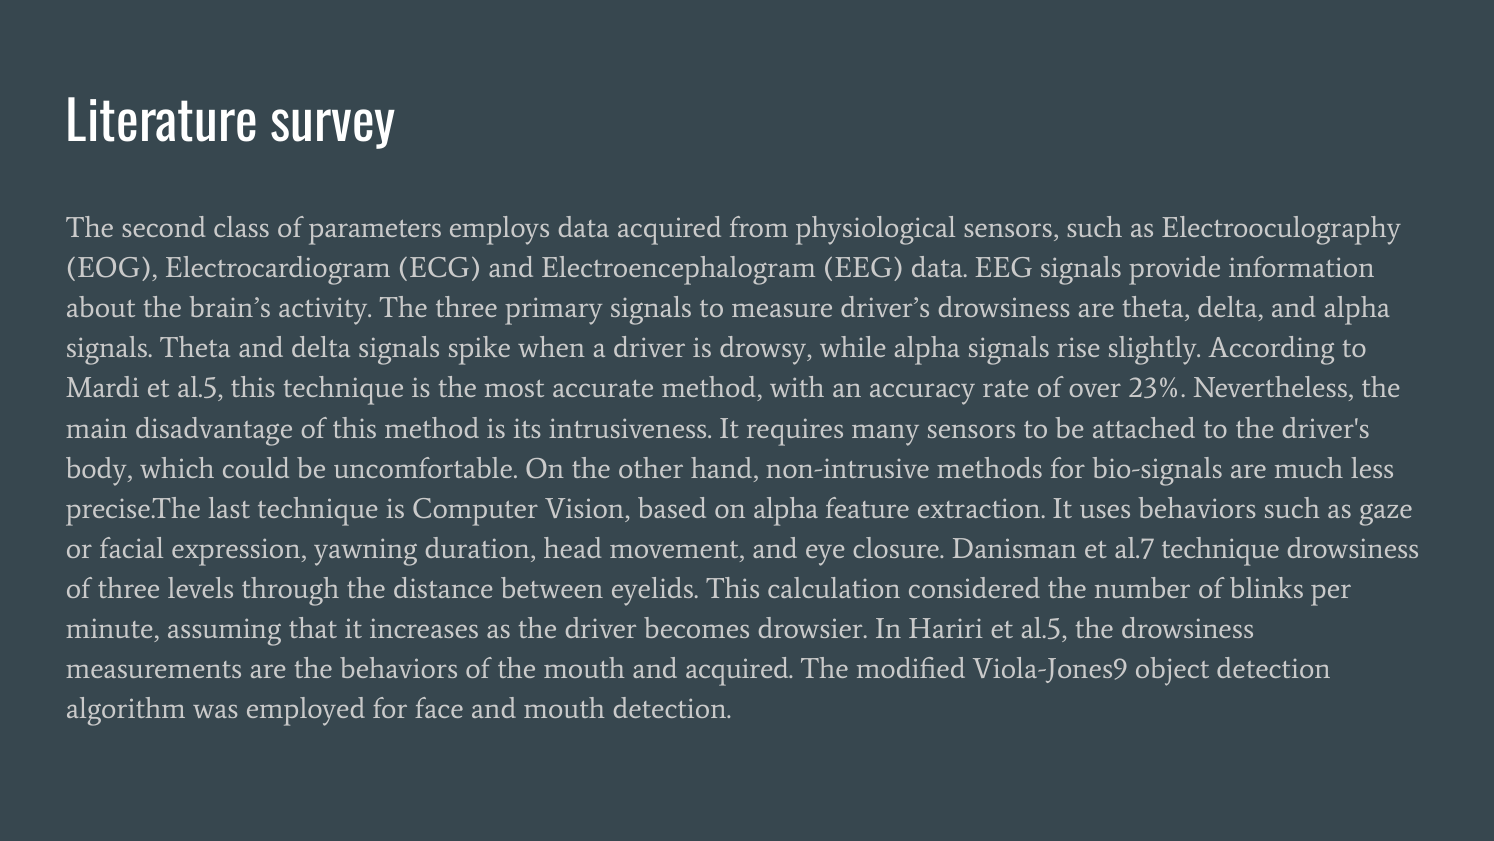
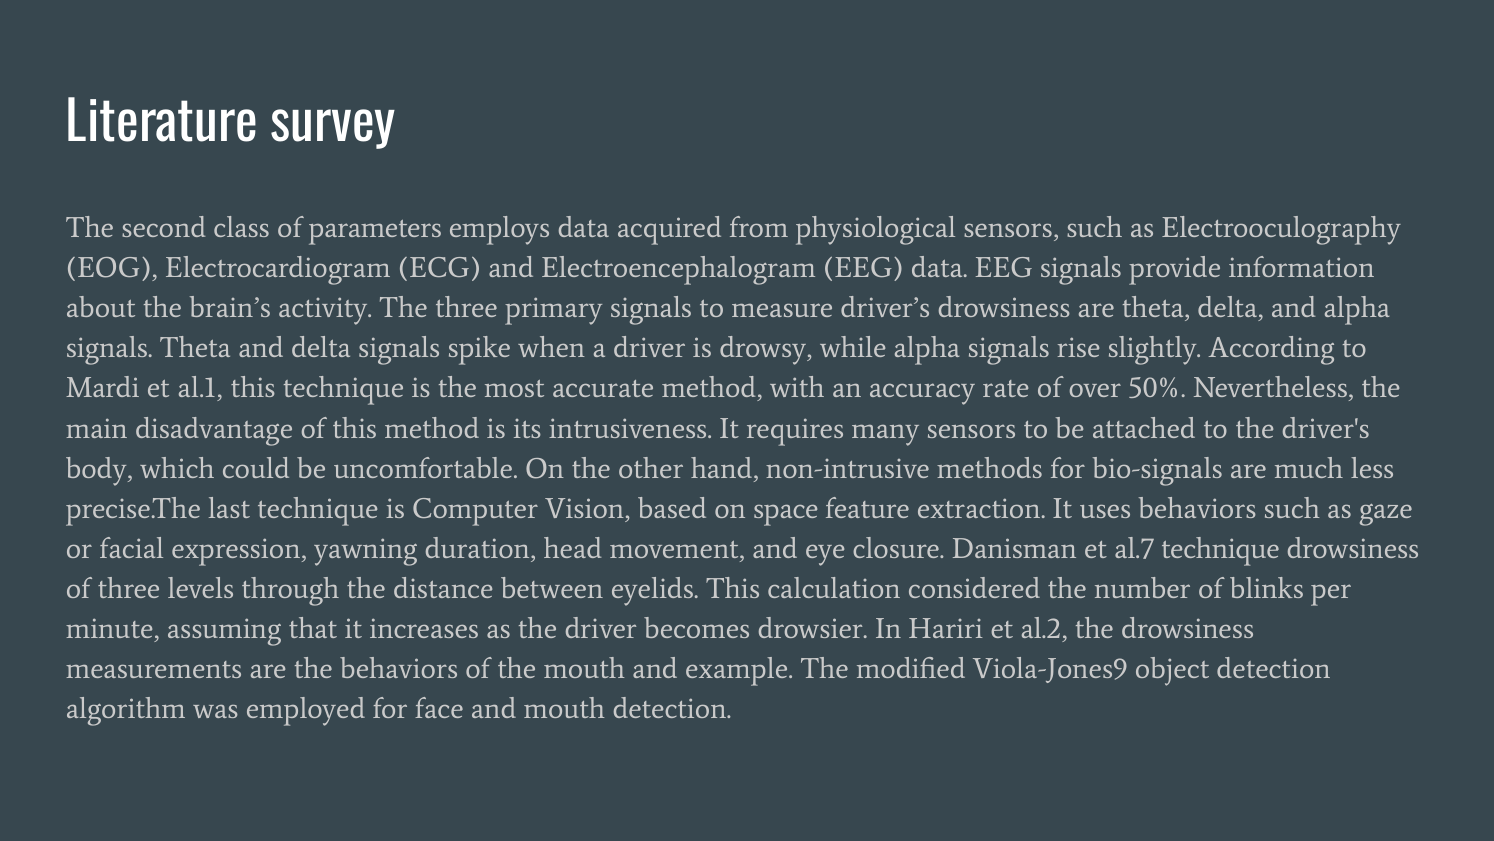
Mardi et al.5: al.5 -> al.1
23%: 23% -> 50%
on alpha: alpha -> space
Hariri et al.5: al.5 -> al.2
and acquired: acquired -> example
